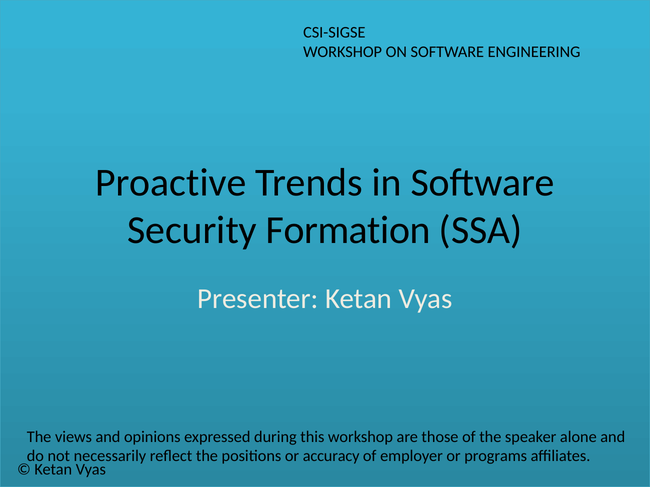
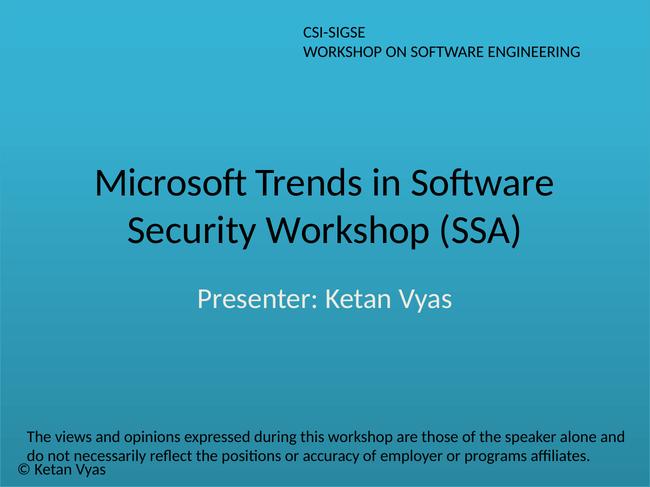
Proactive: Proactive -> Microsoft
Security Formation: Formation -> Workshop
